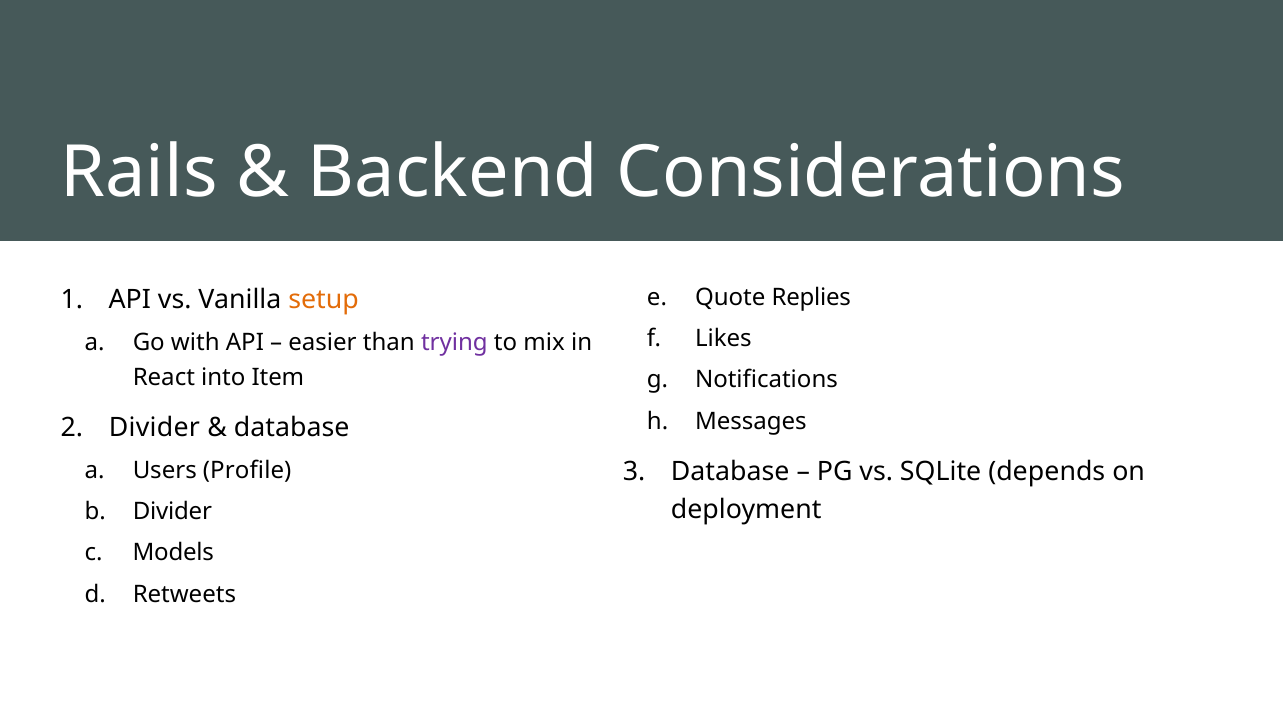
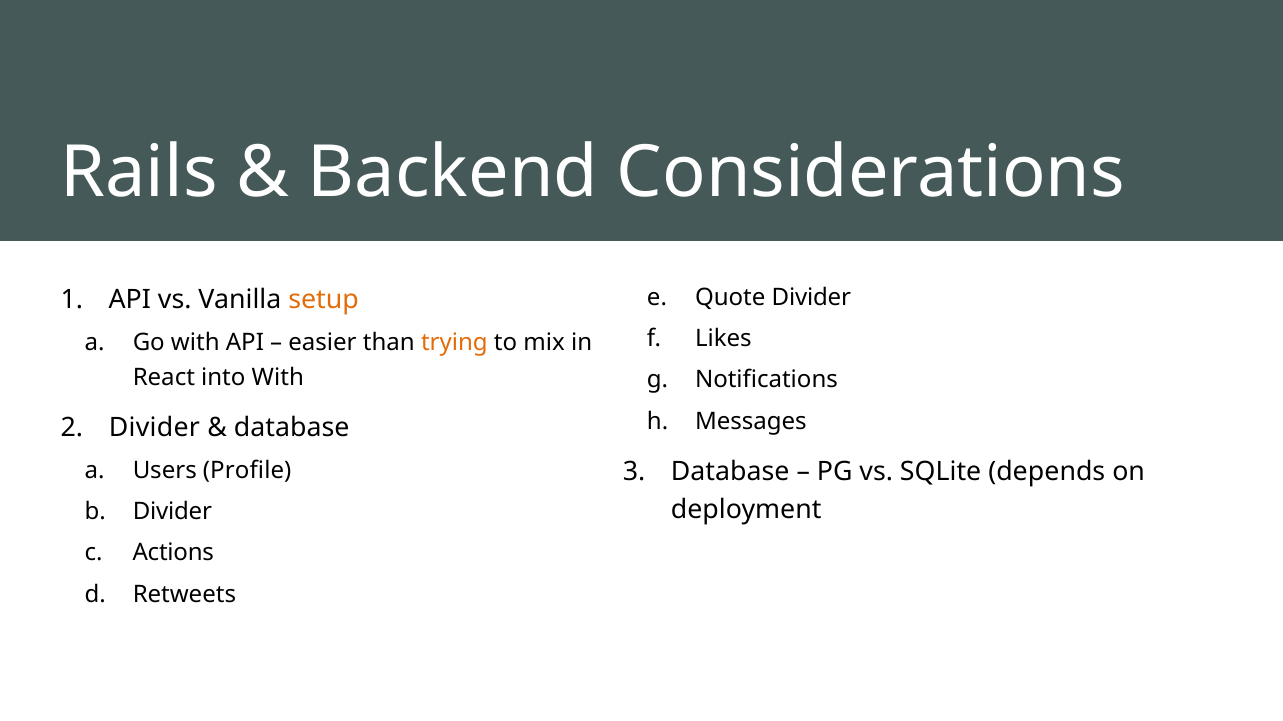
Quote Replies: Replies -> Divider
trying colour: purple -> orange
into Item: Item -> With
Models: Models -> Actions
